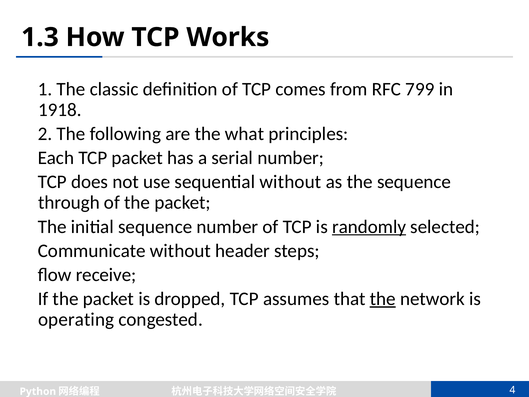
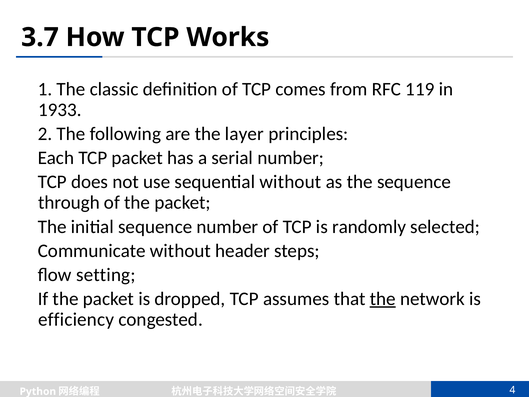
1.3: 1.3 -> 3.7
799: 799 -> 119
1918: 1918 -> 1933
what: what -> layer
randomly underline: present -> none
receive: receive -> setting
operating: operating -> efficiency
